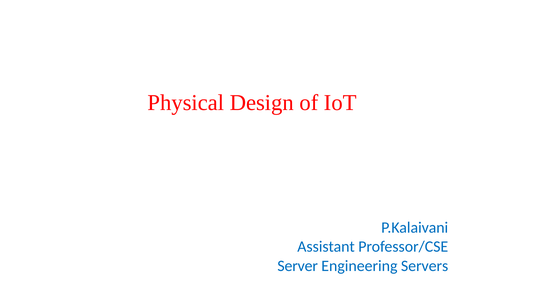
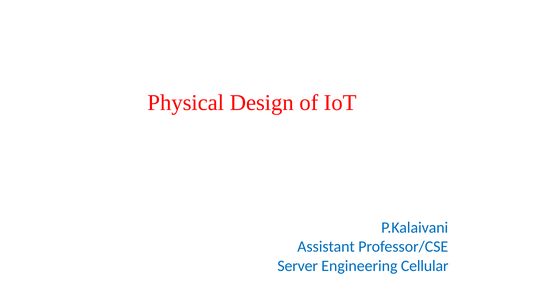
Servers: Servers -> Cellular
